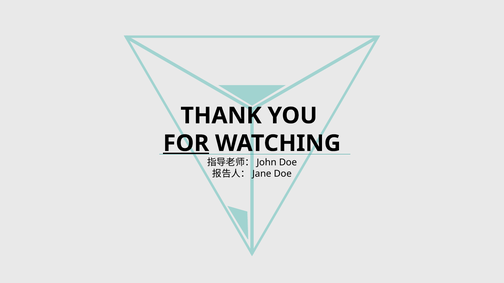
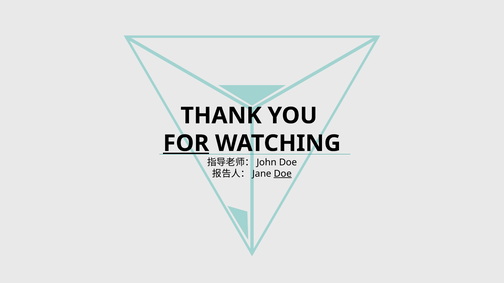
Doe at (283, 174) underline: none -> present
